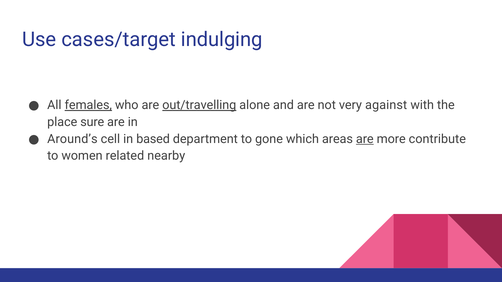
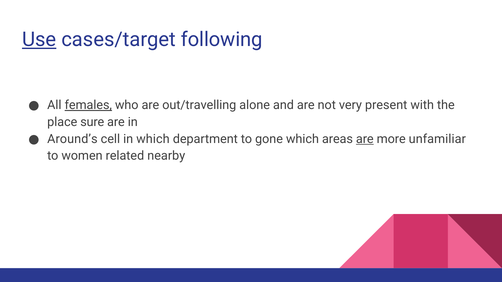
Use underline: none -> present
indulging: indulging -> following
out/travelling underline: present -> none
against: against -> present
in based: based -> which
contribute: contribute -> unfamiliar
